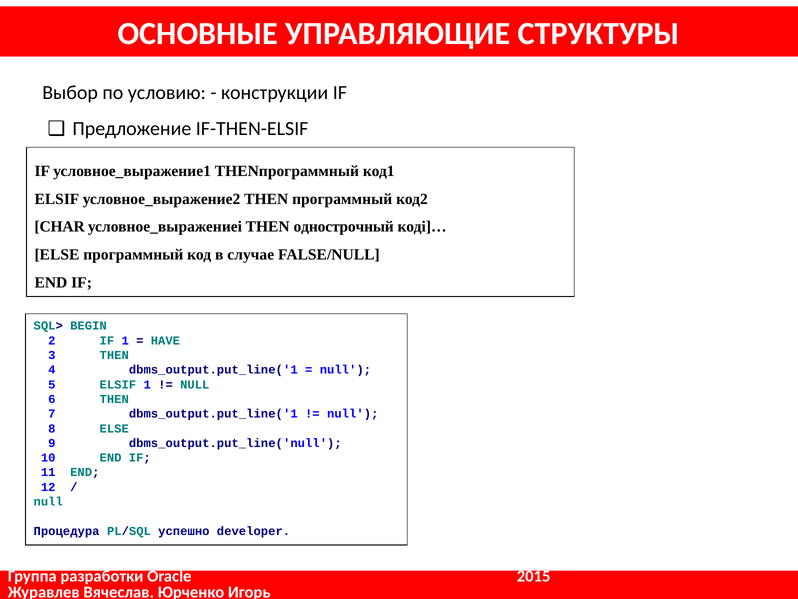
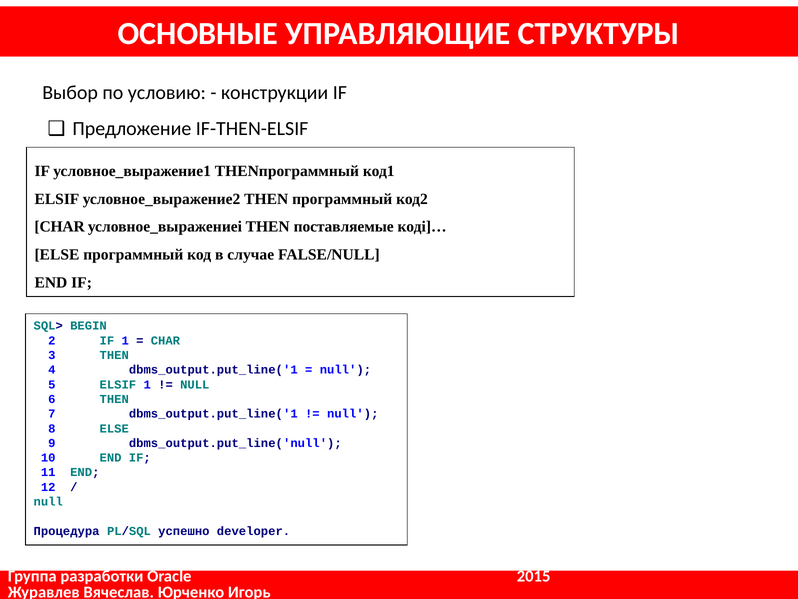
однострочный: однострочный -> поставляемые
HAVE at (165, 340): HAVE -> CHAR
